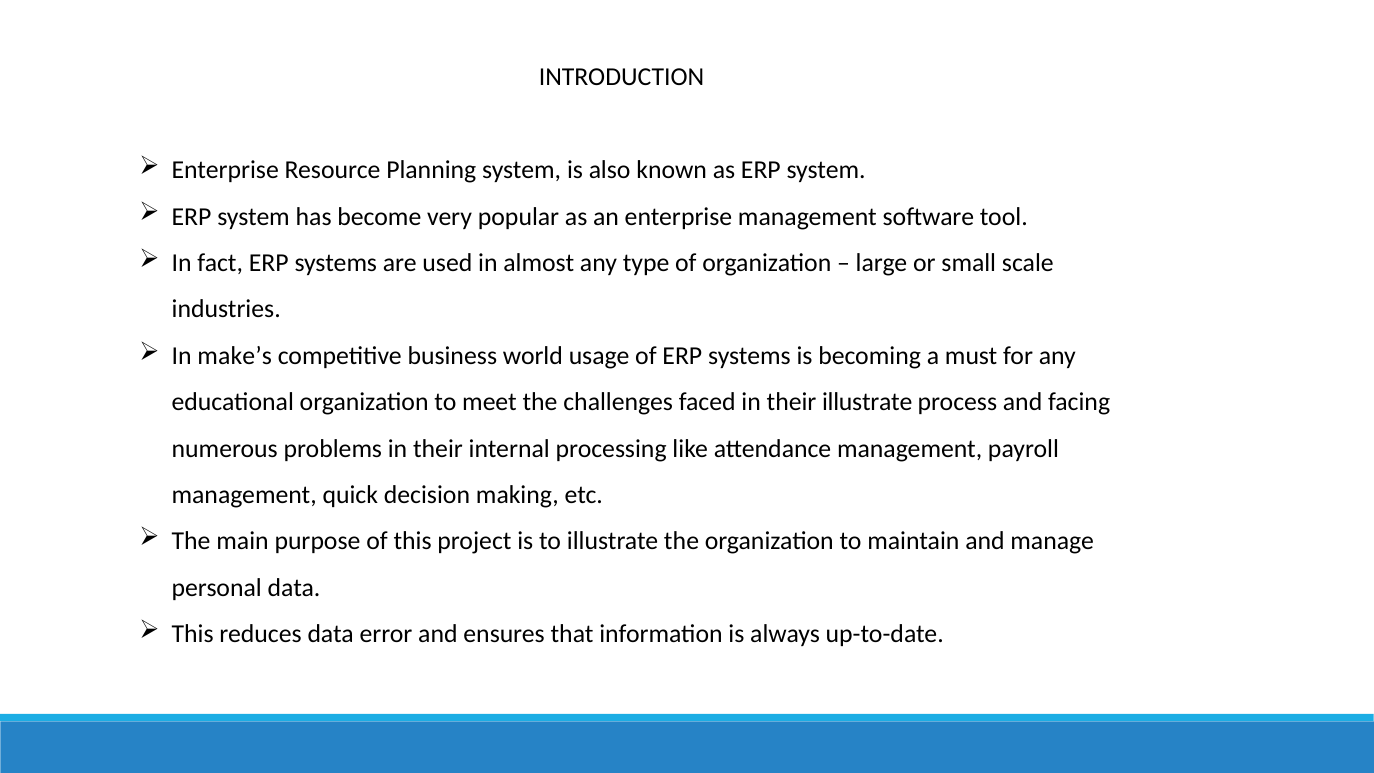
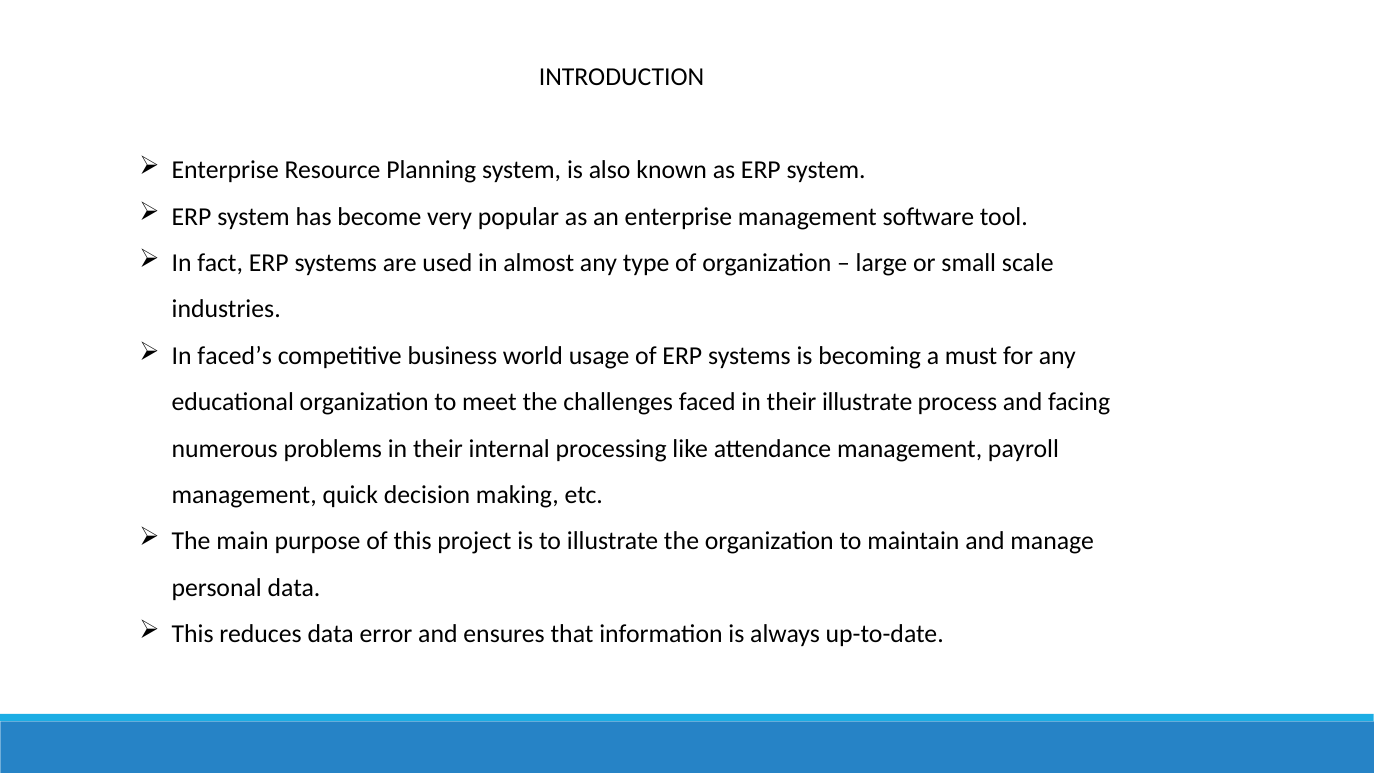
make’s: make’s -> faced’s
